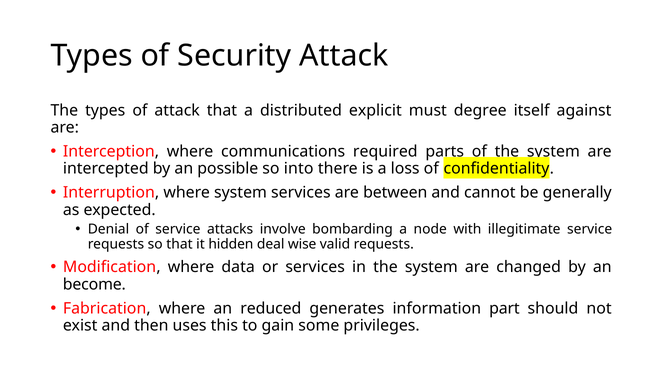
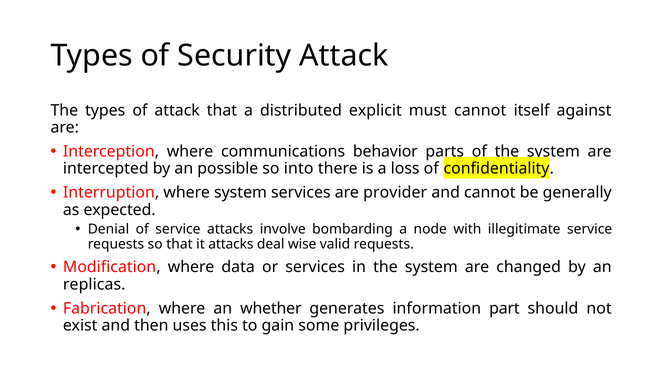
must degree: degree -> cannot
required: required -> behavior
between: between -> provider
it hidden: hidden -> attacks
become: become -> replicas
reduced: reduced -> whether
